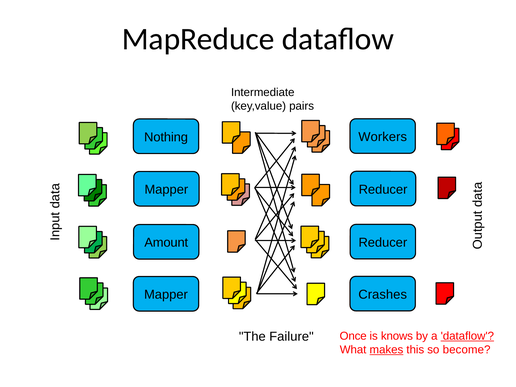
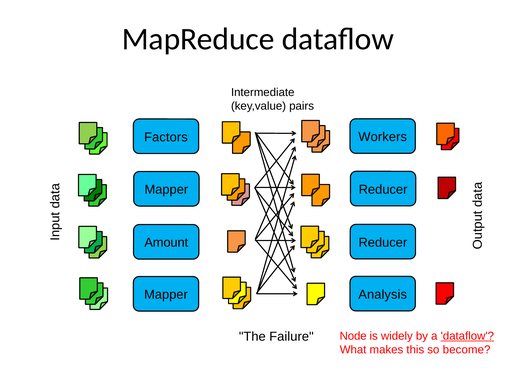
Nothing: Nothing -> Factors
Crashes: Crashes -> Analysis
Once: Once -> Node
knows: knows -> widely
makes underline: present -> none
